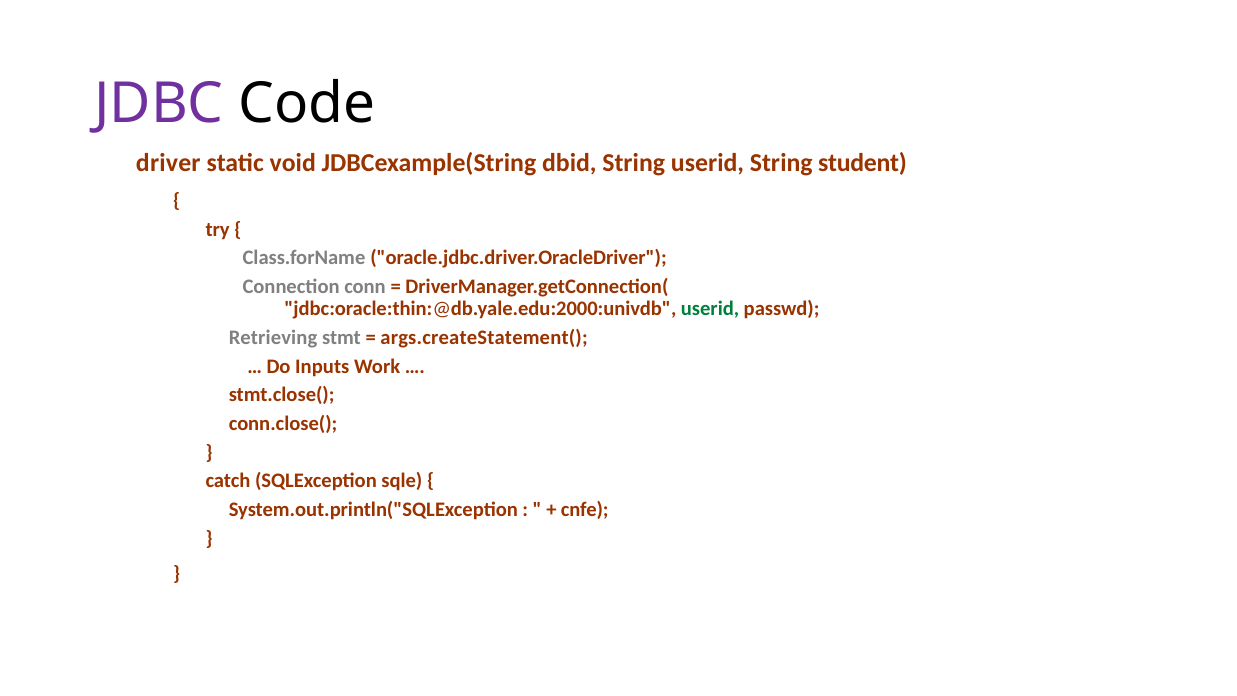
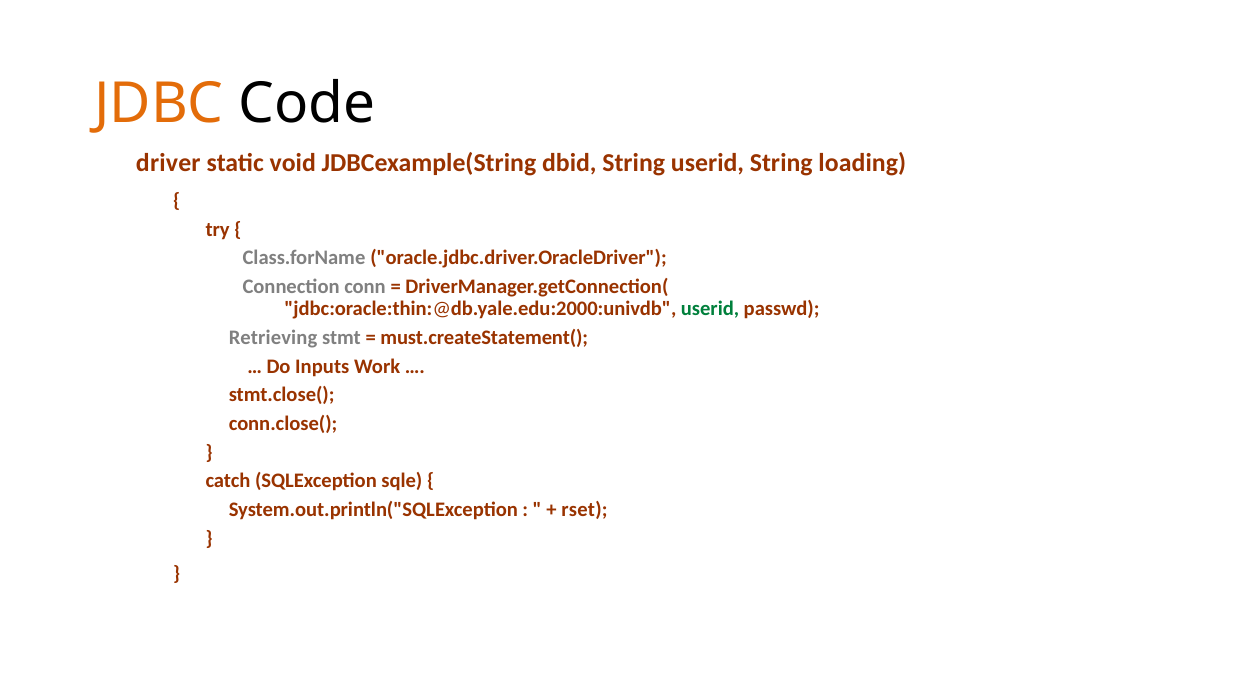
JDBC colour: purple -> orange
student: student -> loading
args.createStatement(: args.createStatement( -> must.createStatement(
cnfe: cnfe -> rset
